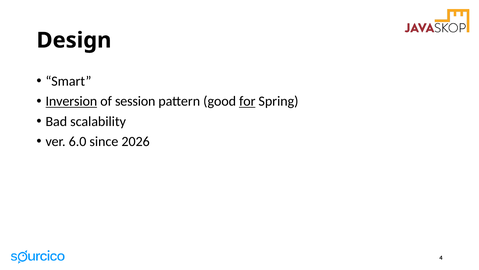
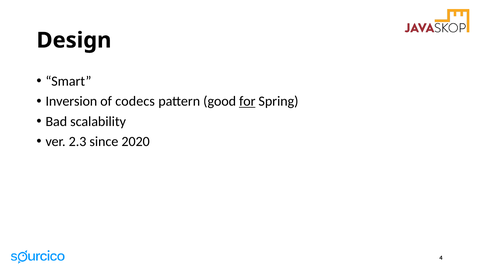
Inversion underline: present -> none
session: session -> codecs
6.0: 6.0 -> 2.3
2026: 2026 -> 2020
